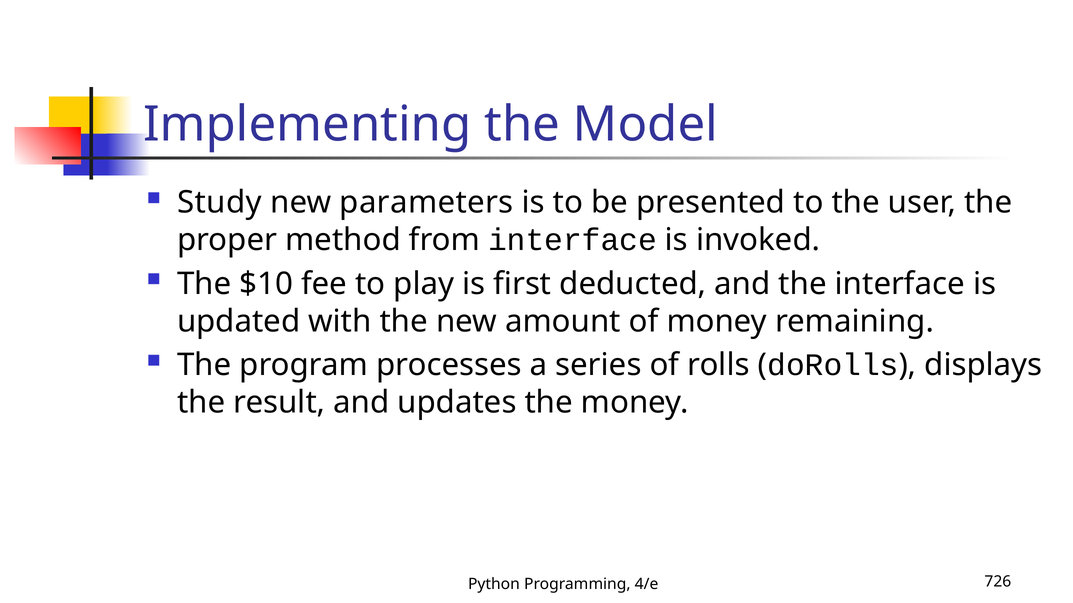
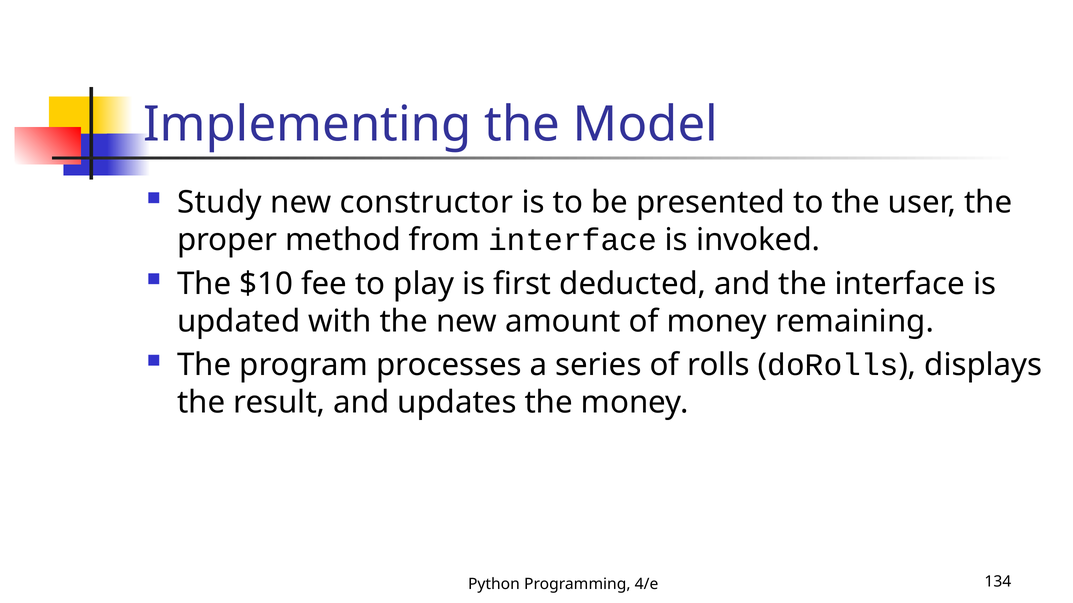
parameters: parameters -> constructor
726: 726 -> 134
